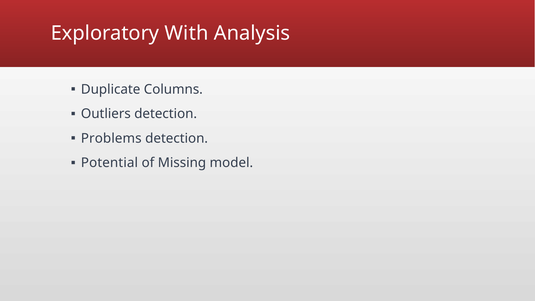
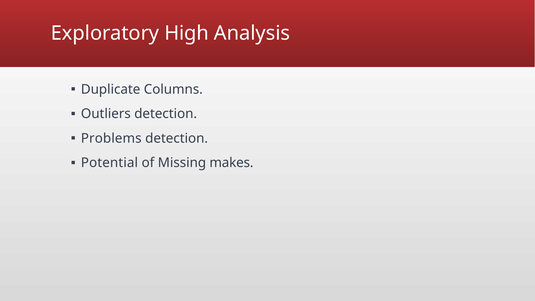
With: With -> High
model: model -> makes
